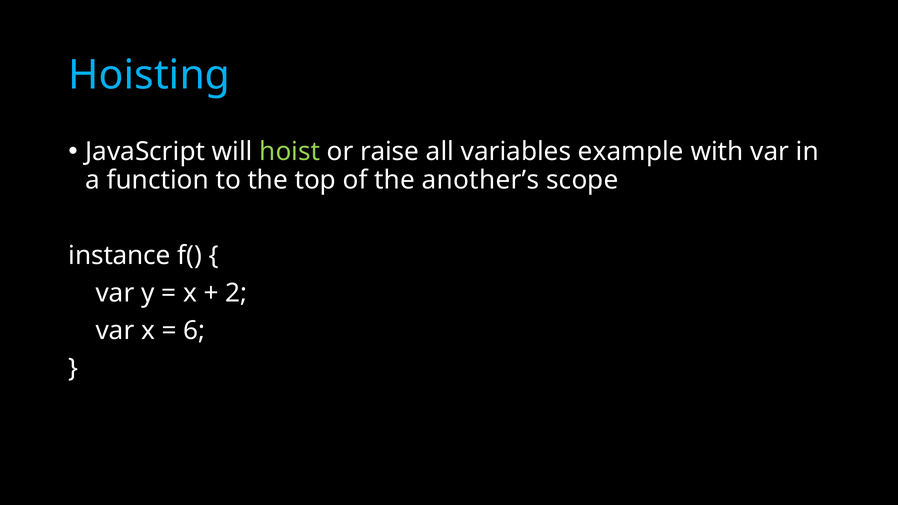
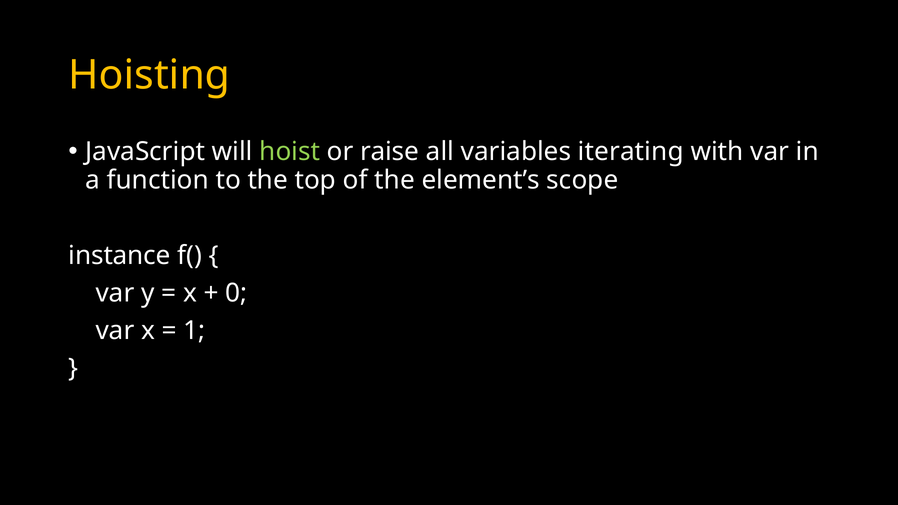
Hoisting colour: light blue -> yellow
example: example -> iterating
another’s: another’s -> element’s
2: 2 -> 0
6: 6 -> 1
